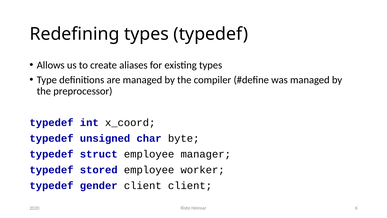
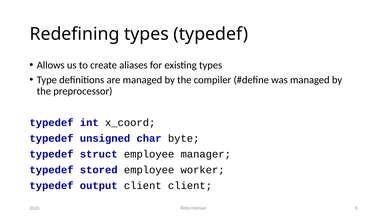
gender: gender -> output
